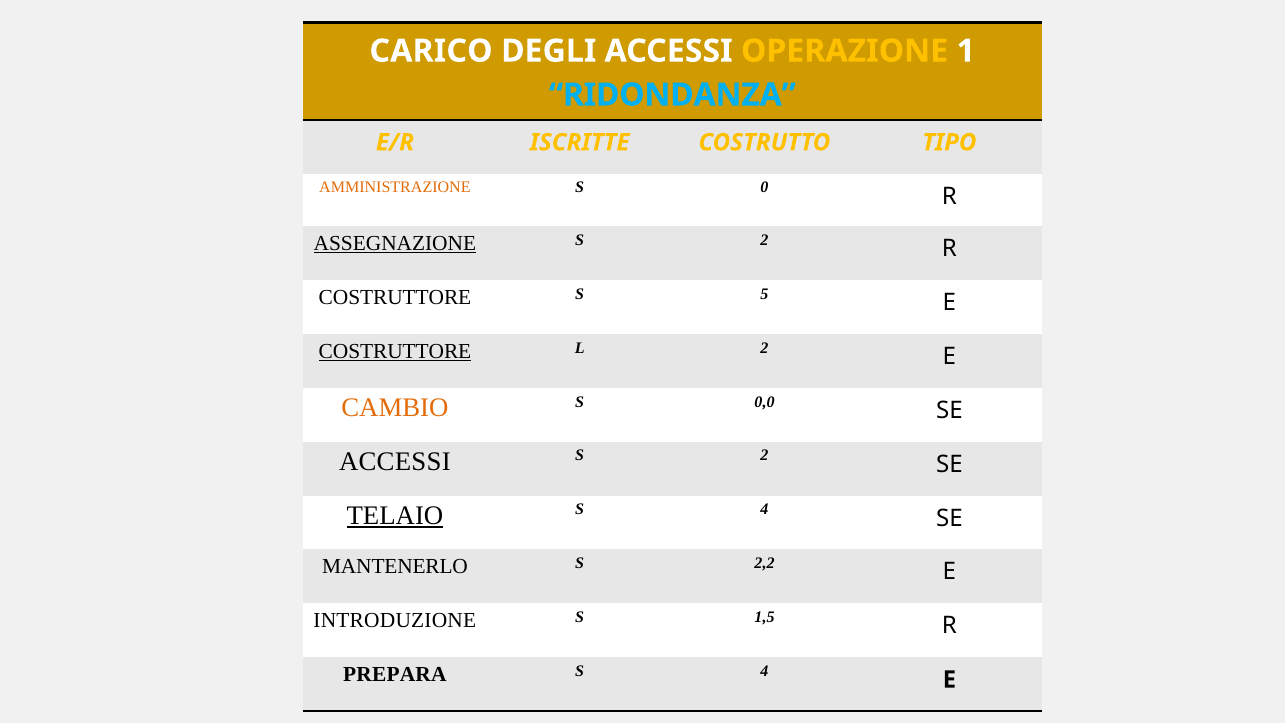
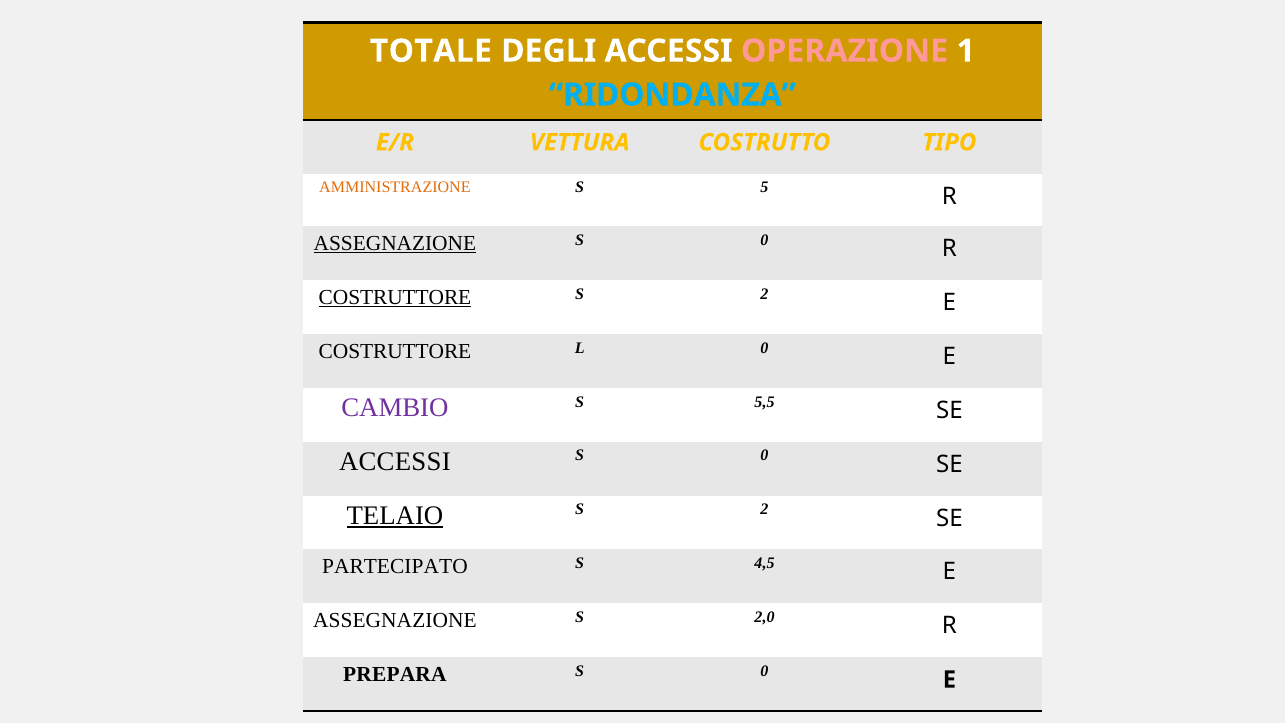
CARICO: CARICO -> TOTALE
OPERAZIONE colour: yellow -> pink
ISCRITTE: ISCRITTE -> VETTURA
0: 0 -> 5
2 at (764, 240): 2 -> 0
COSTRUTTORE at (395, 297) underline: none -> present
5 at (764, 294): 5 -> 2
COSTRUTTORE at (395, 351) underline: present -> none
L 2: 2 -> 0
CAMBIO colour: orange -> purple
0,0: 0,0 -> 5,5
2 at (764, 455): 2 -> 0
4 at (764, 509): 4 -> 2
MANTENERLO: MANTENERLO -> PARTECIPATO
2,2: 2,2 -> 4,5
INTRODUZIONE at (395, 620): INTRODUZIONE -> ASSEGNAZIONE
1,5: 1,5 -> 2,0
4 at (764, 671): 4 -> 0
